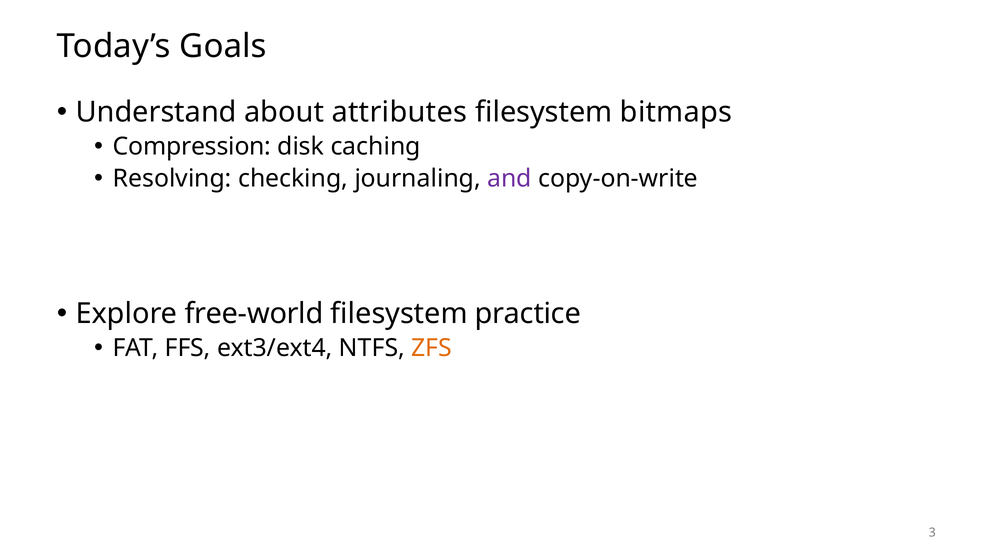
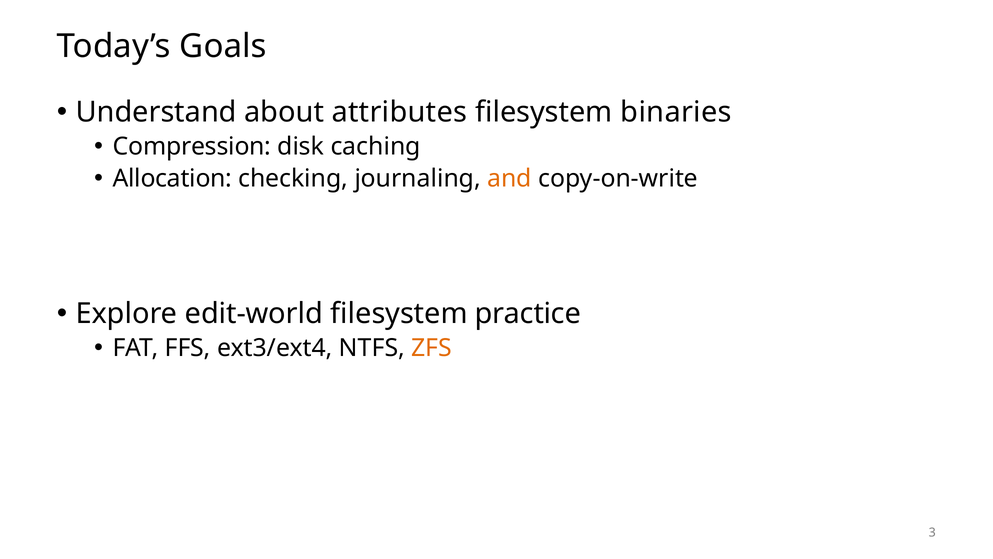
bitmaps: bitmaps -> binaries
Resolving: Resolving -> Allocation
and colour: purple -> orange
free-world: free-world -> edit-world
